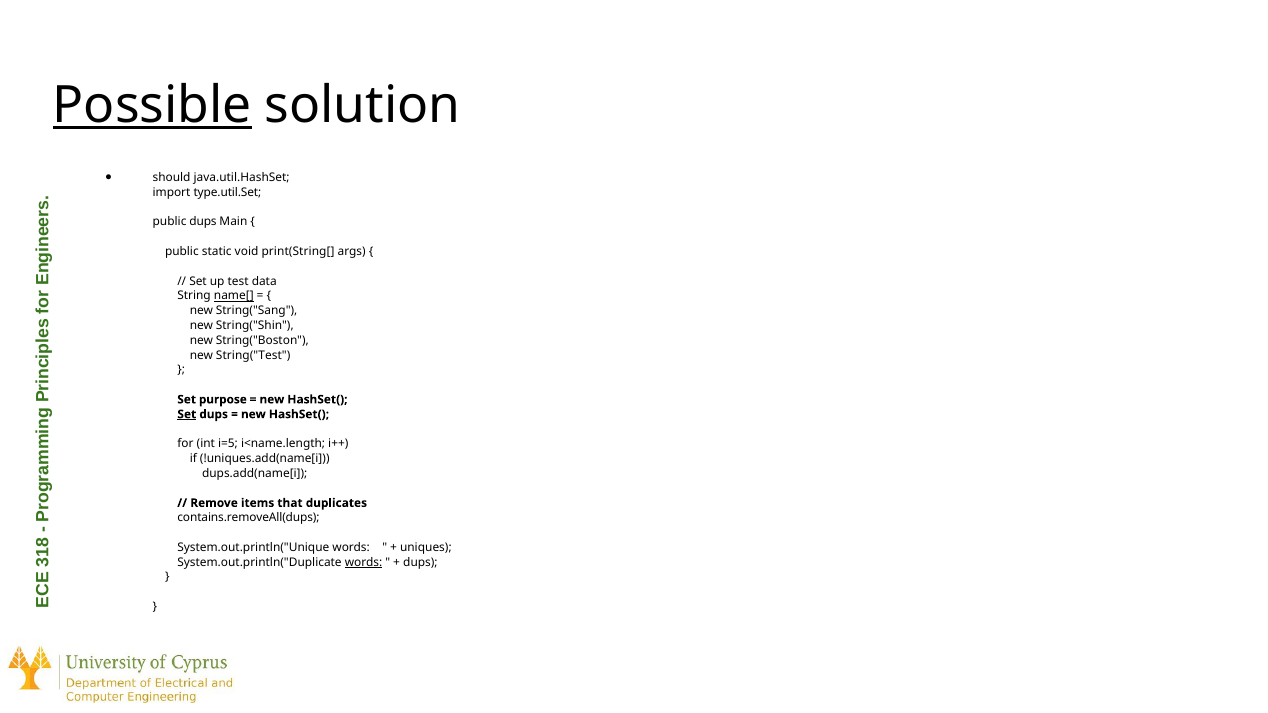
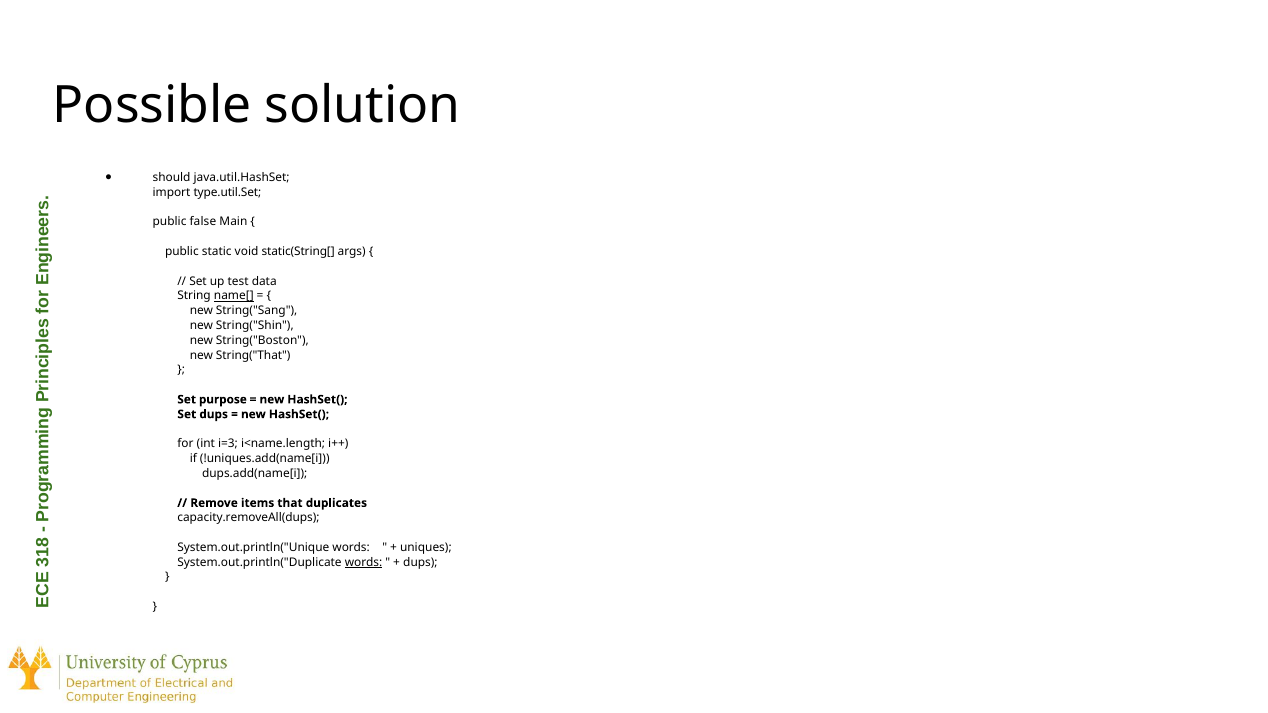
Possible underline: present -> none
public dups: dups -> false
print(String[: print(String[ -> static(String[
String("Test: String("Test -> String("That
Set at (187, 414) underline: present -> none
i=5: i=5 -> i=3
contains.removeAll(dups: contains.removeAll(dups -> capacity.removeAll(dups
